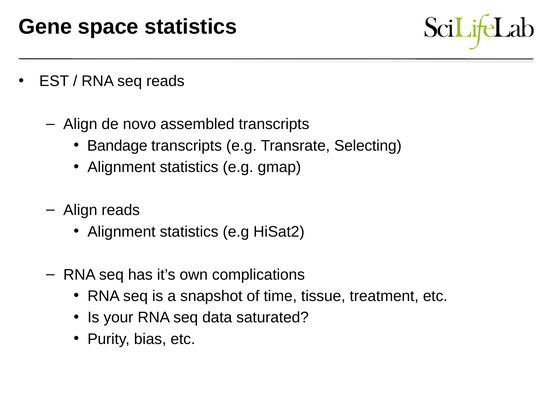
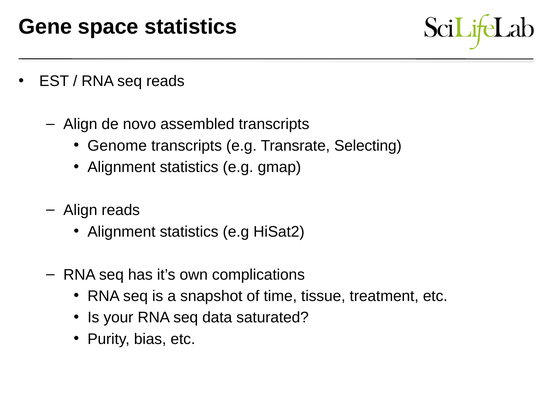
Bandage: Bandage -> Genome
